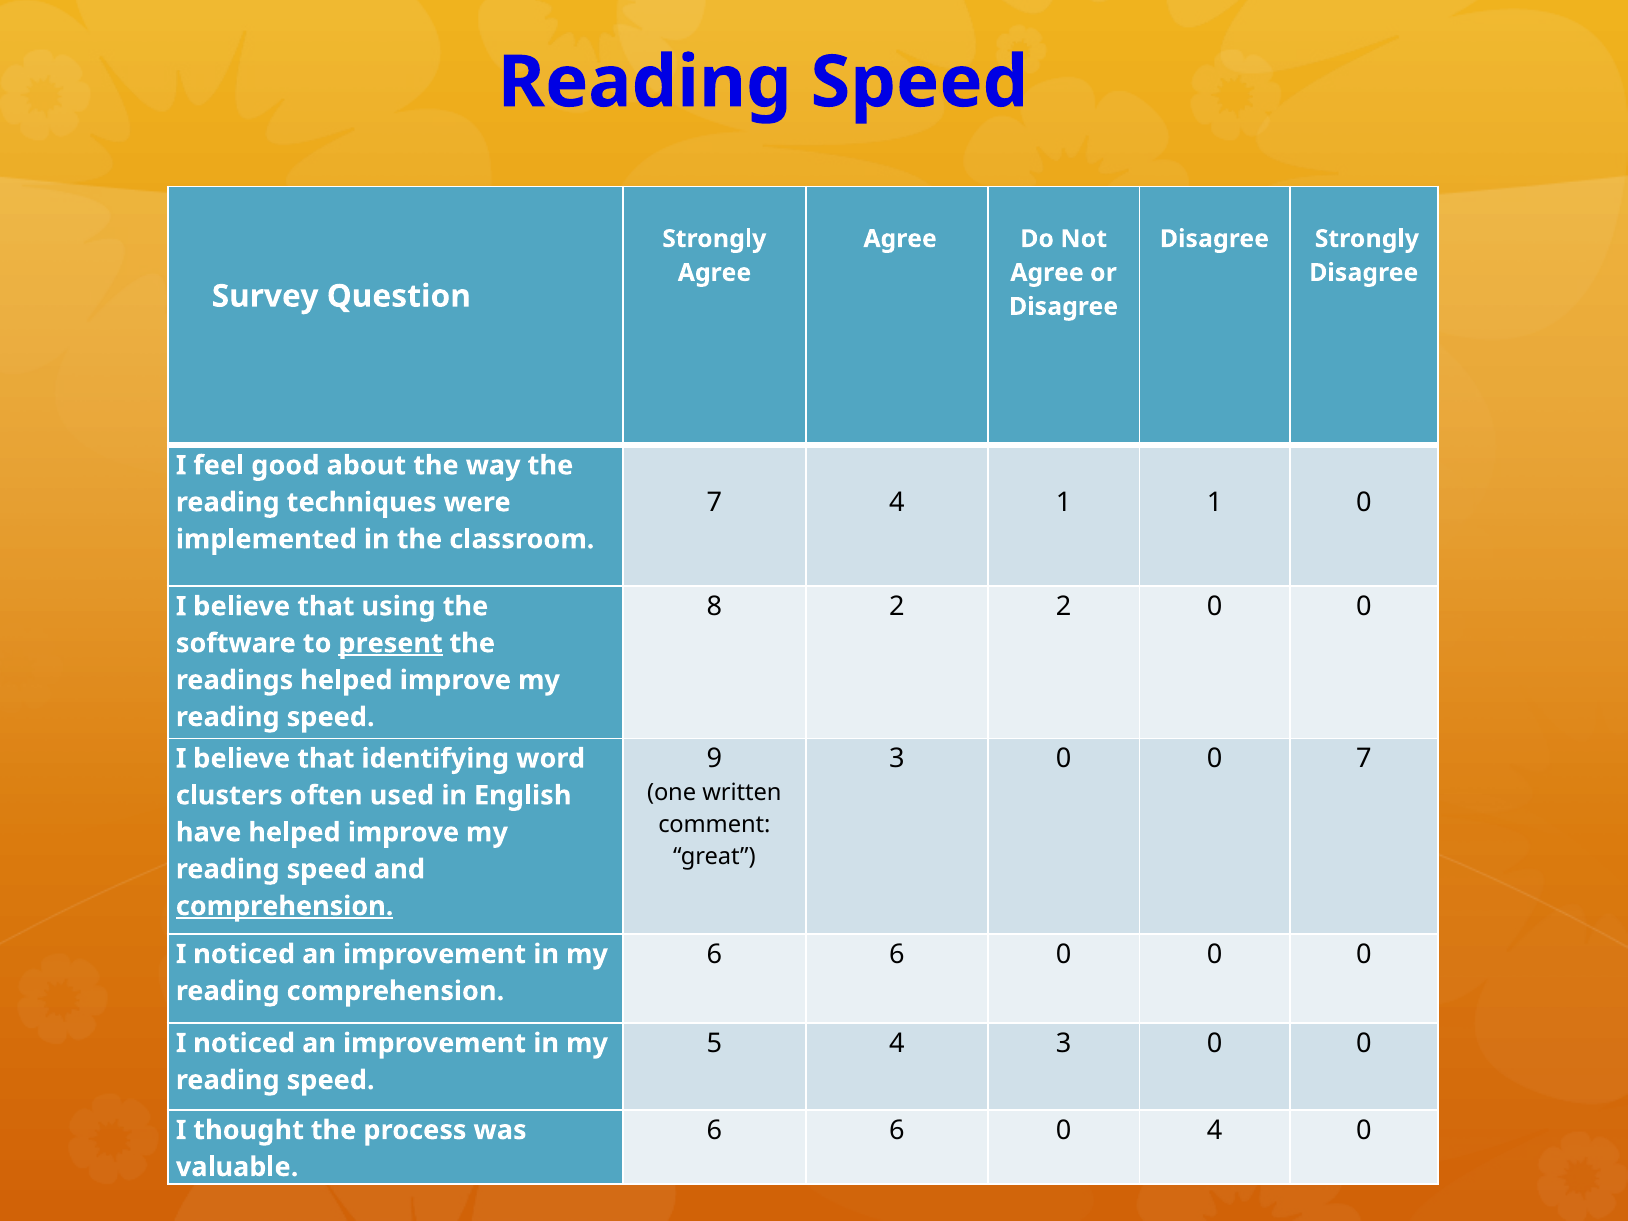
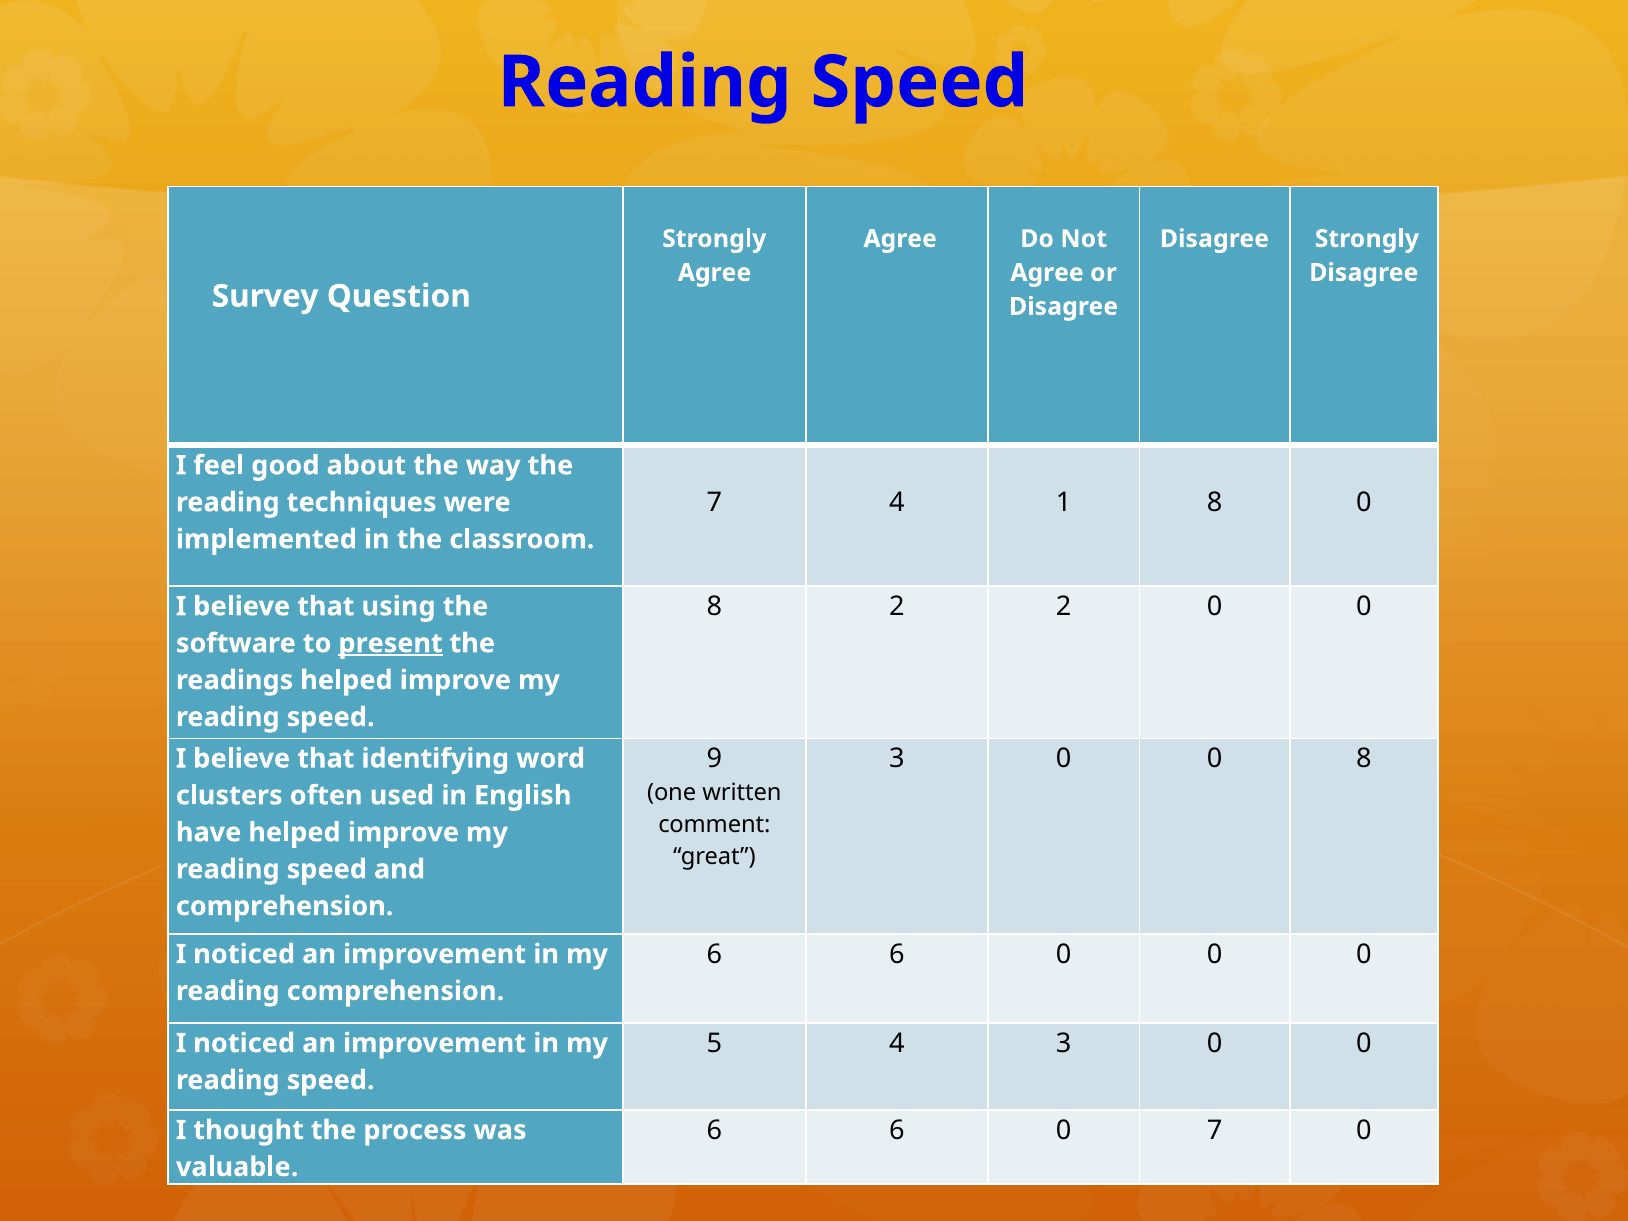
1 1: 1 -> 8
0 7: 7 -> 8
comprehension at (285, 906) underline: present -> none
0 4: 4 -> 7
